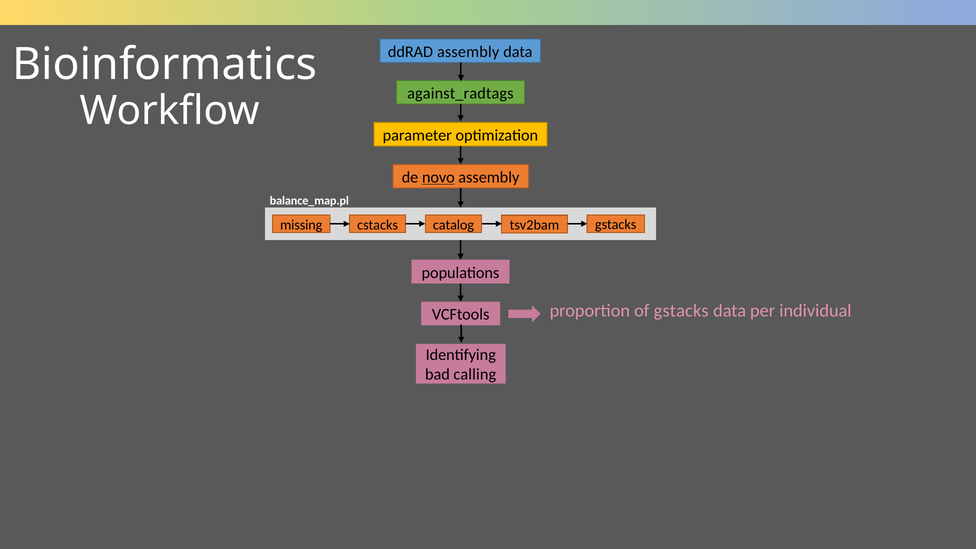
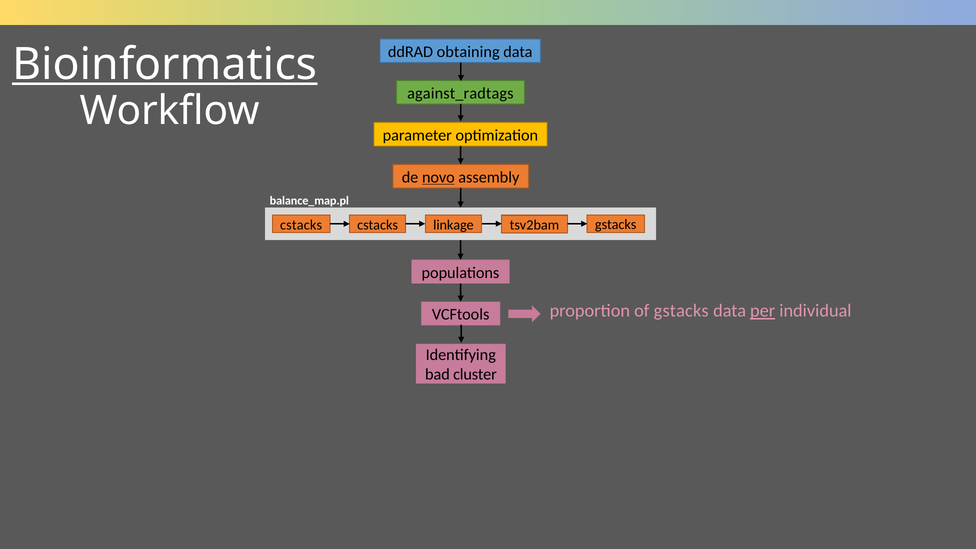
ddRAD assembly: assembly -> obtaining
Bioinformatics underline: none -> present
missing at (301, 225): missing -> cstacks
catalog: catalog -> linkage
per underline: none -> present
calling: calling -> cluster
